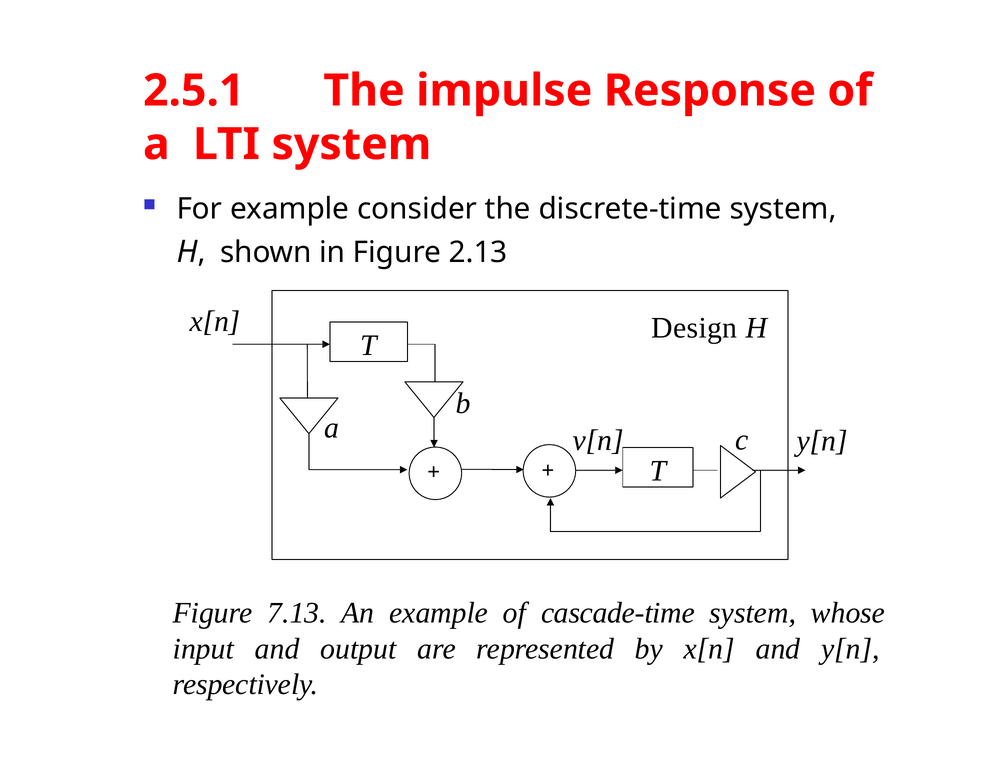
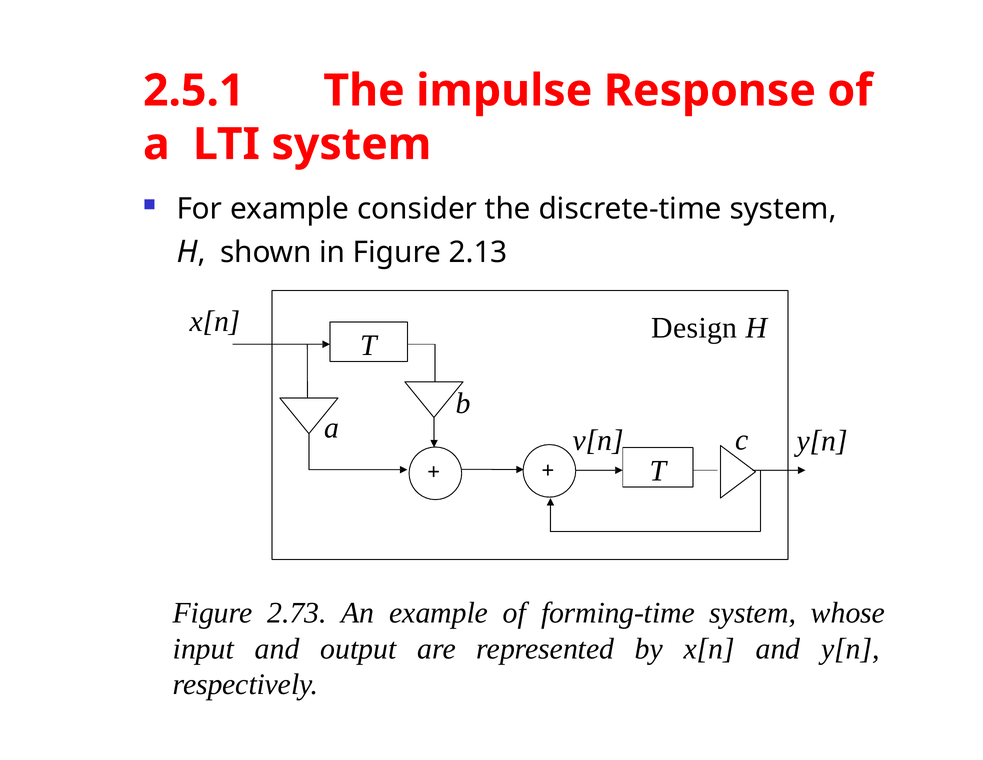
7.13: 7.13 -> 2.73
cascade-time: cascade-time -> forming-time
